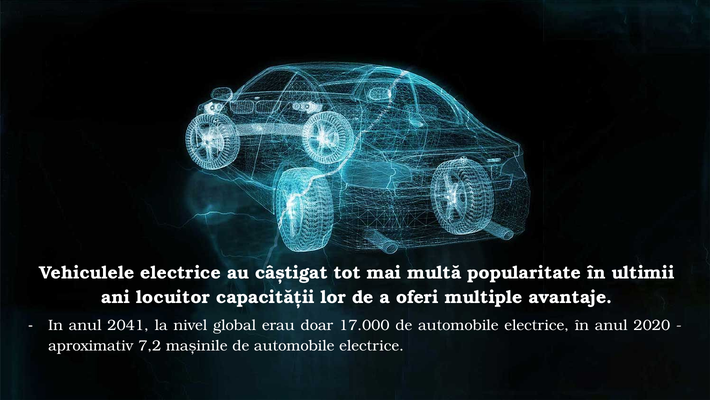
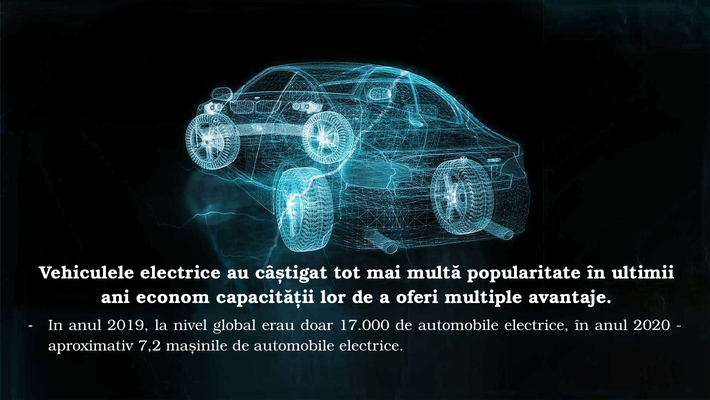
locuitor: locuitor -> econom
2041: 2041 -> 2019
